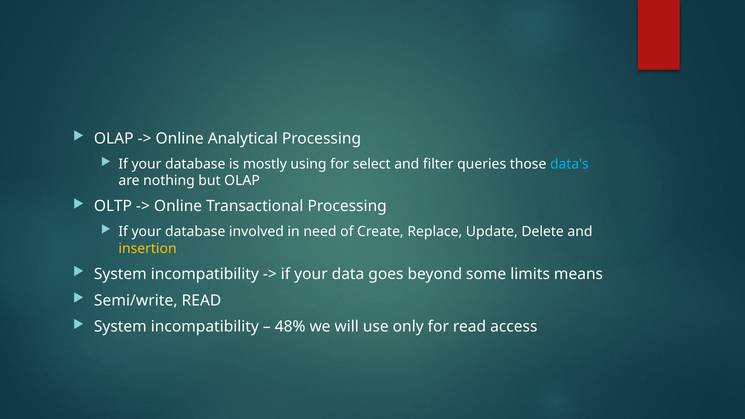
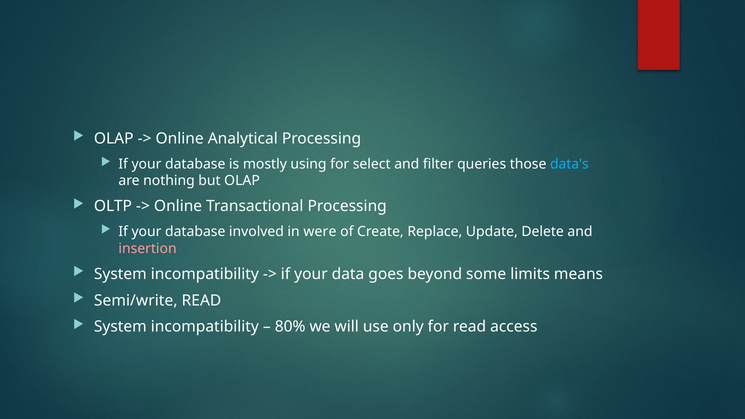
need: need -> were
insertion colour: yellow -> pink
48%: 48% -> 80%
